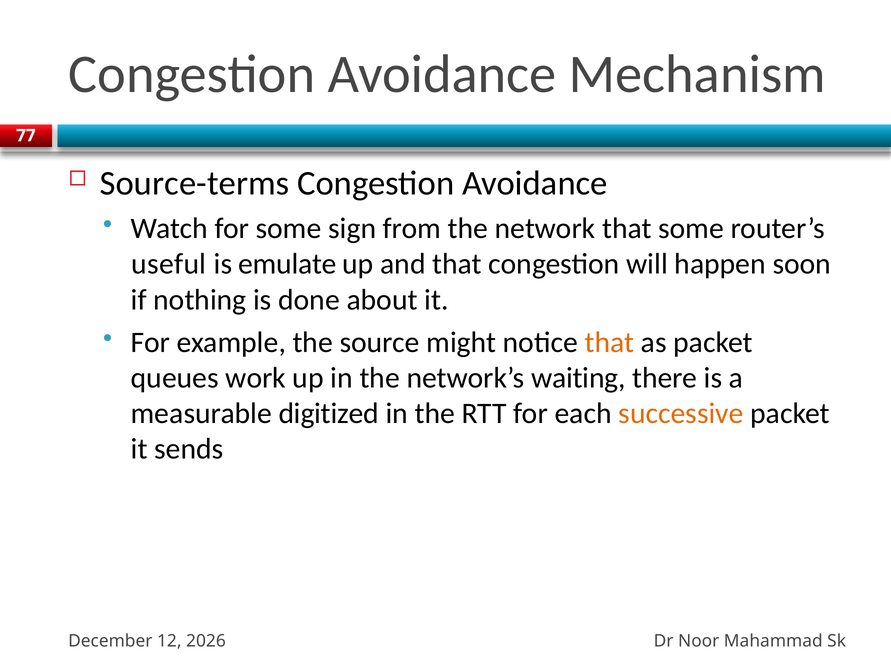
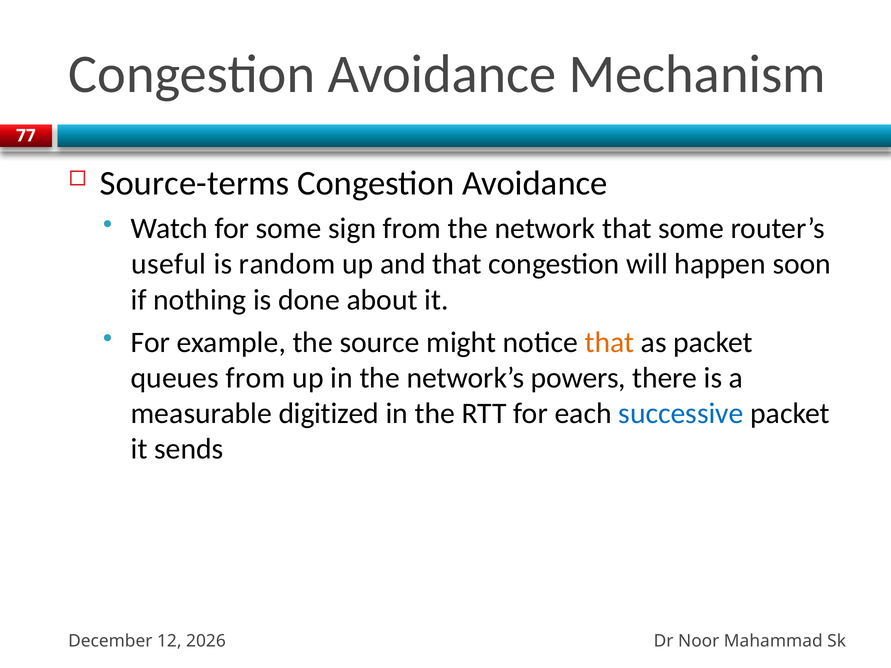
emulate: emulate -> random
queues work: work -> from
waiting: waiting -> powers
successive colour: orange -> blue
